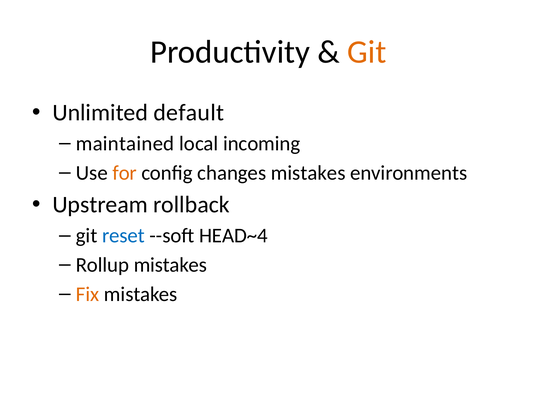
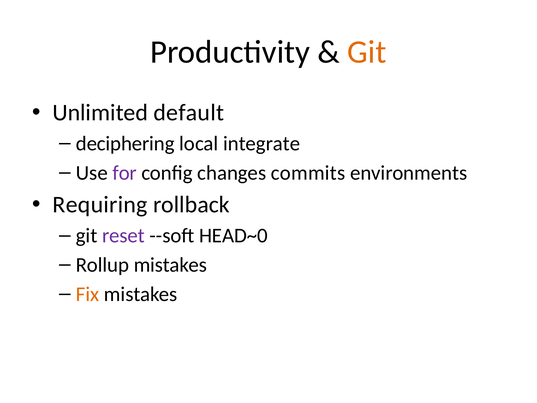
maintained: maintained -> deciphering
incoming: incoming -> integrate
for colour: orange -> purple
changes mistakes: mistakes -> commits
Upstream: Upstream -> Requiring
reset colour: blue -> purple
HEAD~4: HEAD~4 -> HEAD~0
